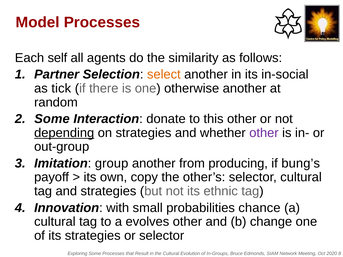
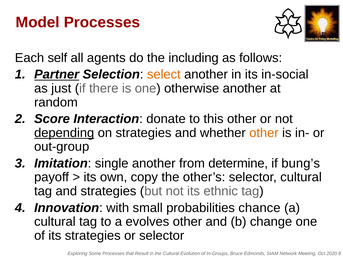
similarity: similarity -> including
Partner underline: none -> present
tick: tick -> just
Some at (52, 119): Some -> Score
other at (264, 133) colour: purple -> orange
group: group -> single
producing: producing -> determine
